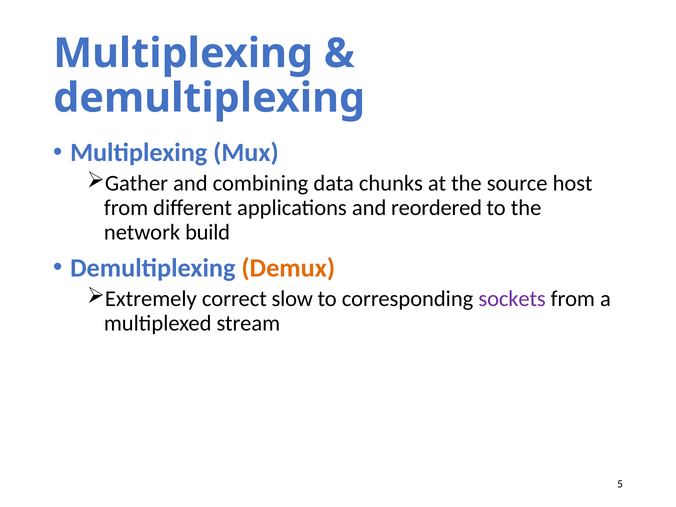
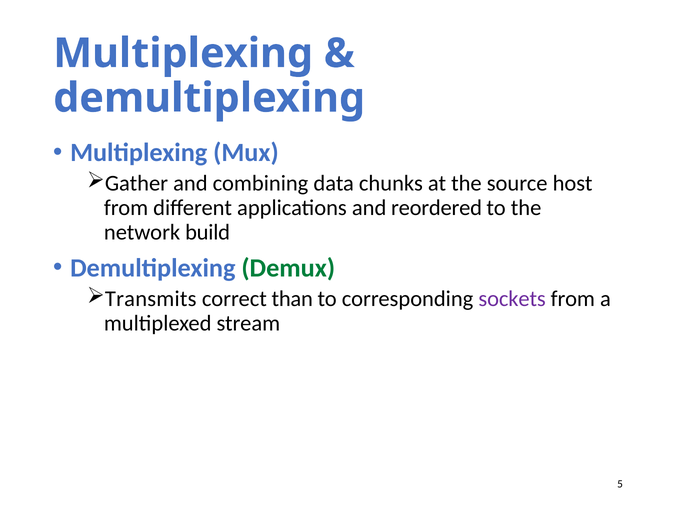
Demux colour: orange -> green
Extremely: Extremely -> Transmits
slow: slow -> than
